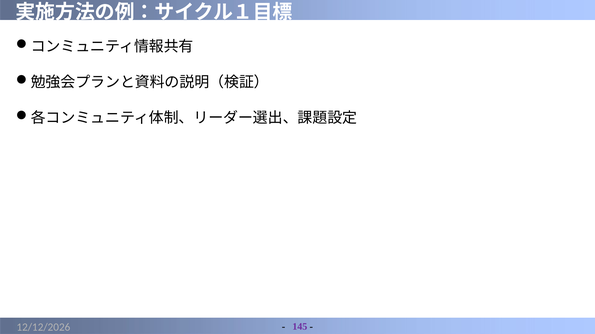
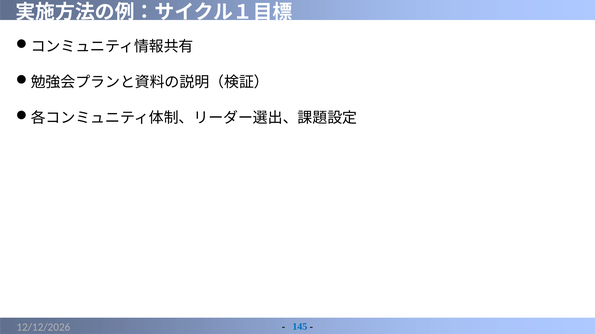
145 colour: purple -> blue
